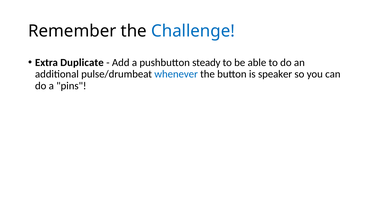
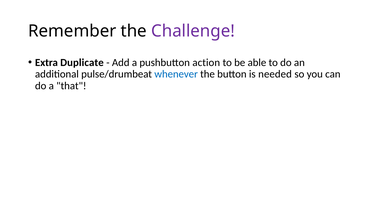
Challenge colour: blue -> purple
steady: steady -> action
speaker: speaker -> needed
pins: pins -> that
